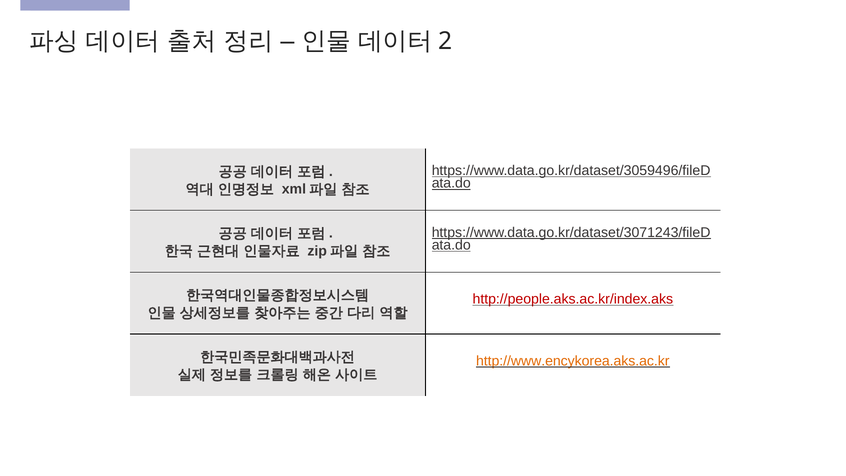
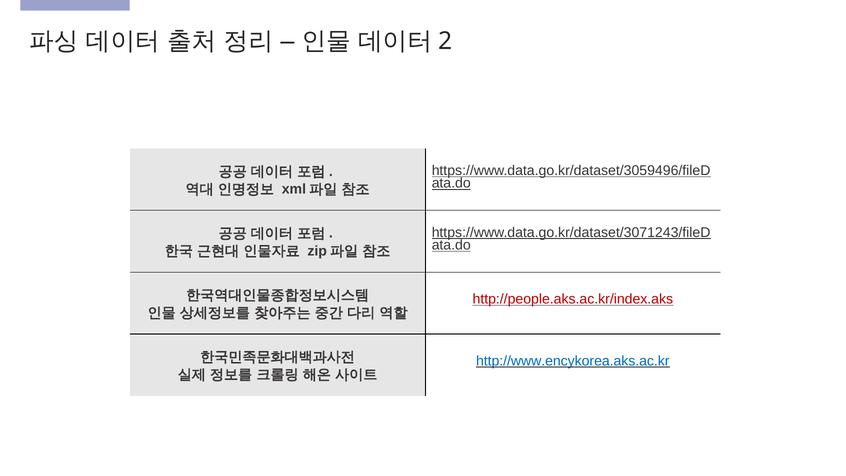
http://www.encykorea.aks.ac.kr colour: orange -> blue
